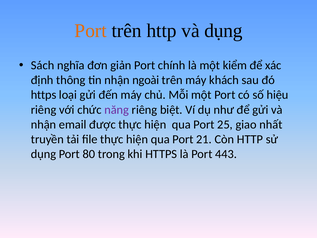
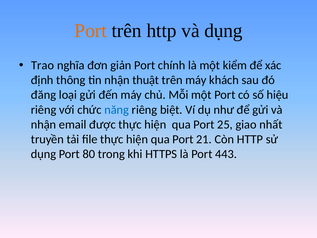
Sách: Sách -> Trao
ngoài: ngoài -> thuật
https at (44, 95): https -> đăng
năng colour: purple -> blue
